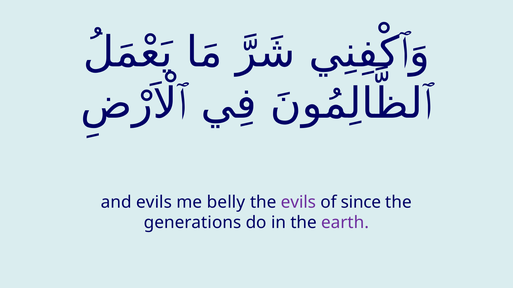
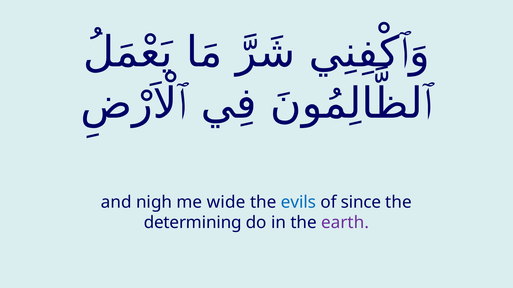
and evils: evils -> nigh
belly: belly -> wide
evils at (298, 203) colour: purple -> blue
generations: generations -> determining
